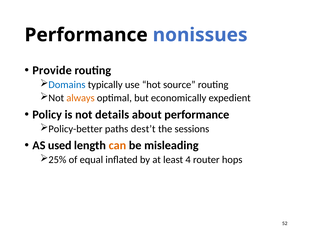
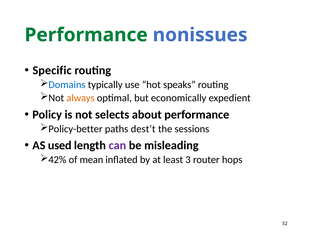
Performance at (86, 35) colour: black -> green
Provide: Provide -> Specific
source: source -> speaks
details: details -> selects
can colour: orange -> purple
25%: 25% -> 42%
equal: equal -> mean
4: 4 -> 3
